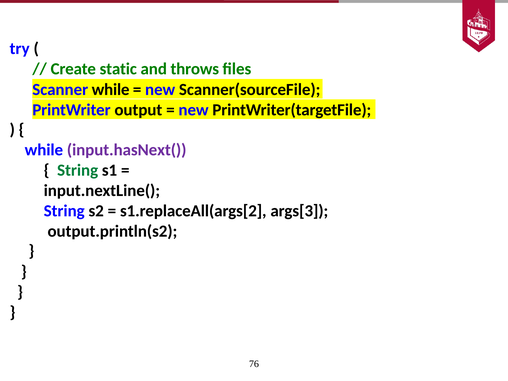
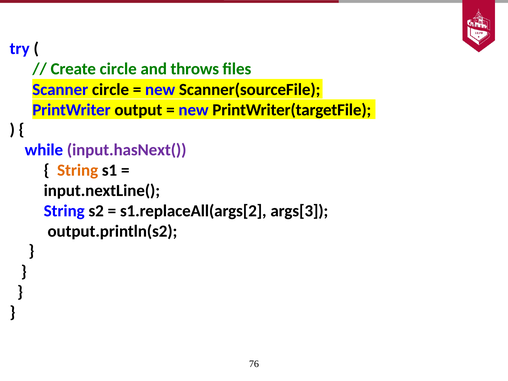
Create static: static -> circle
Scanner while: while -> circle
String at (78, 170) colour: green -> orange
